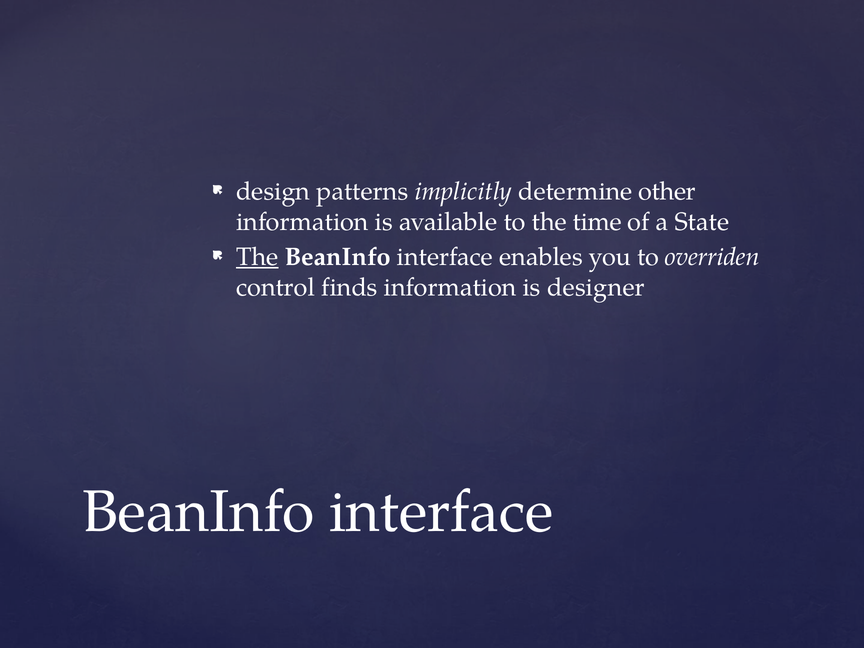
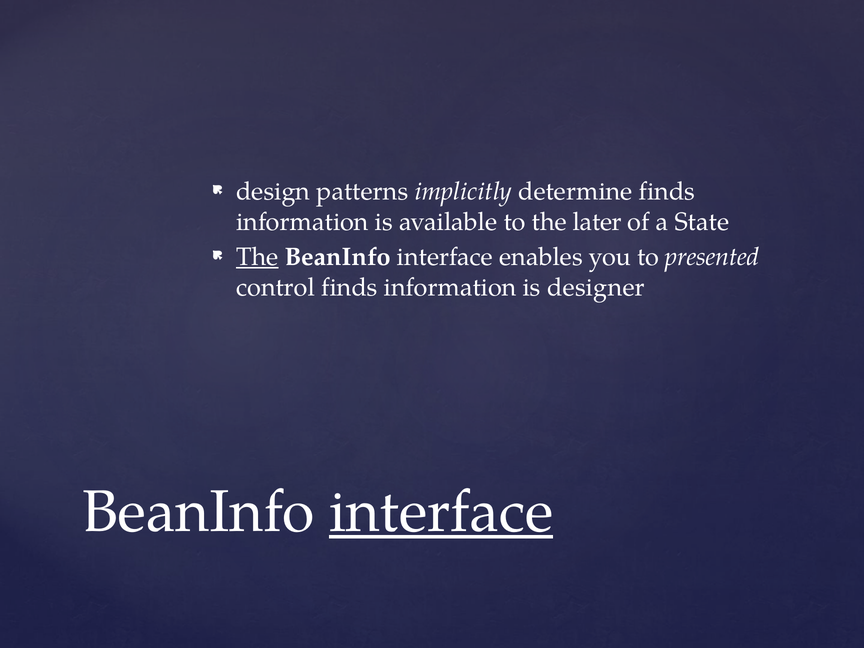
determine other: other -> finds
time: time -> later
overriden: overriden -> presented
interface at (441, 512) underline: none -> present
